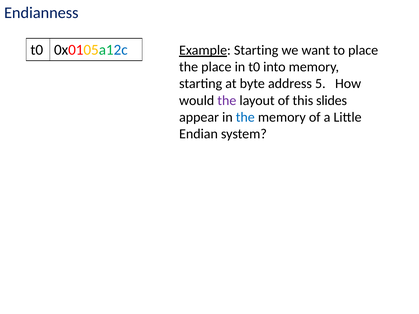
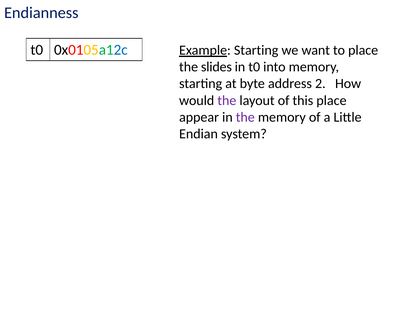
the place: place -> slides
5: 5 -> 2
this slides: slides -> place
the at (245, 117) colour: blue -> purple
